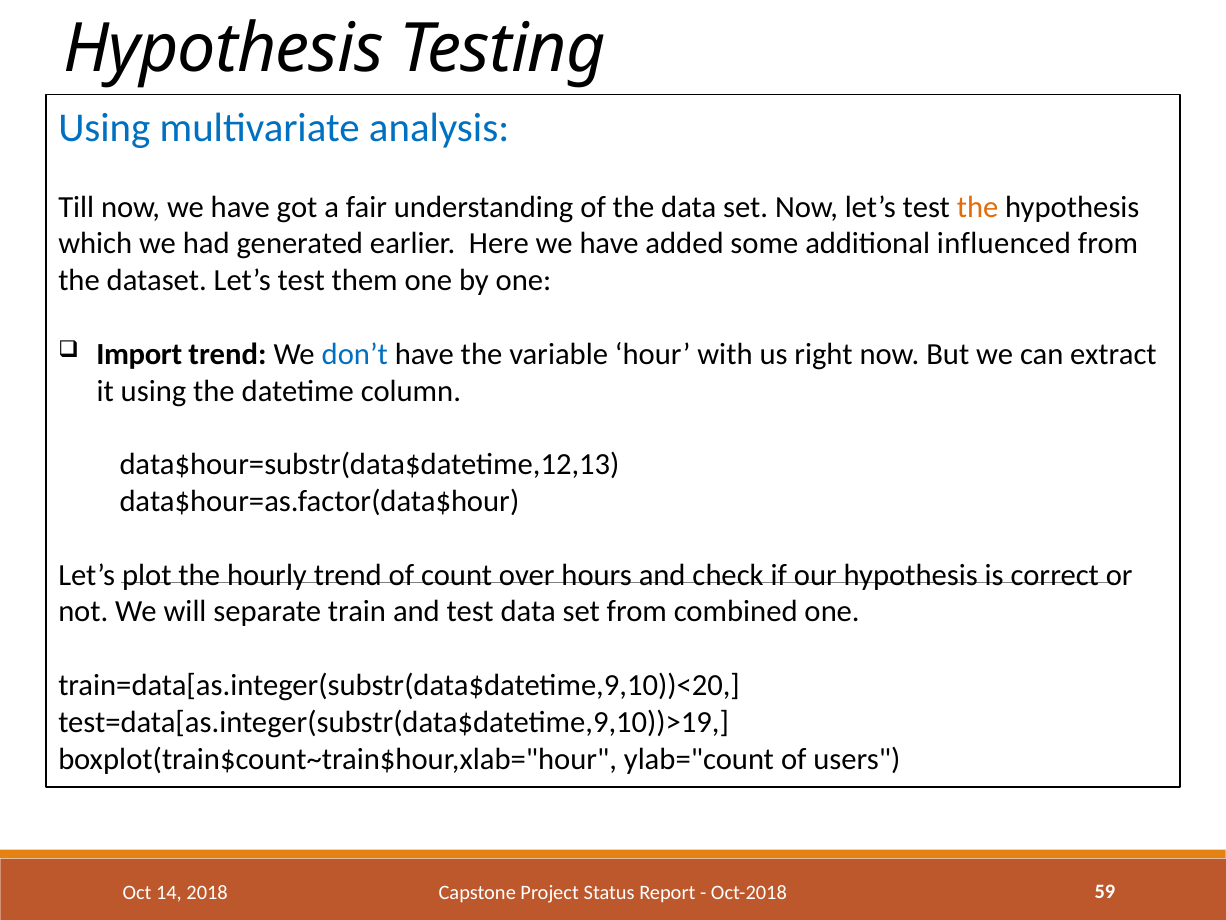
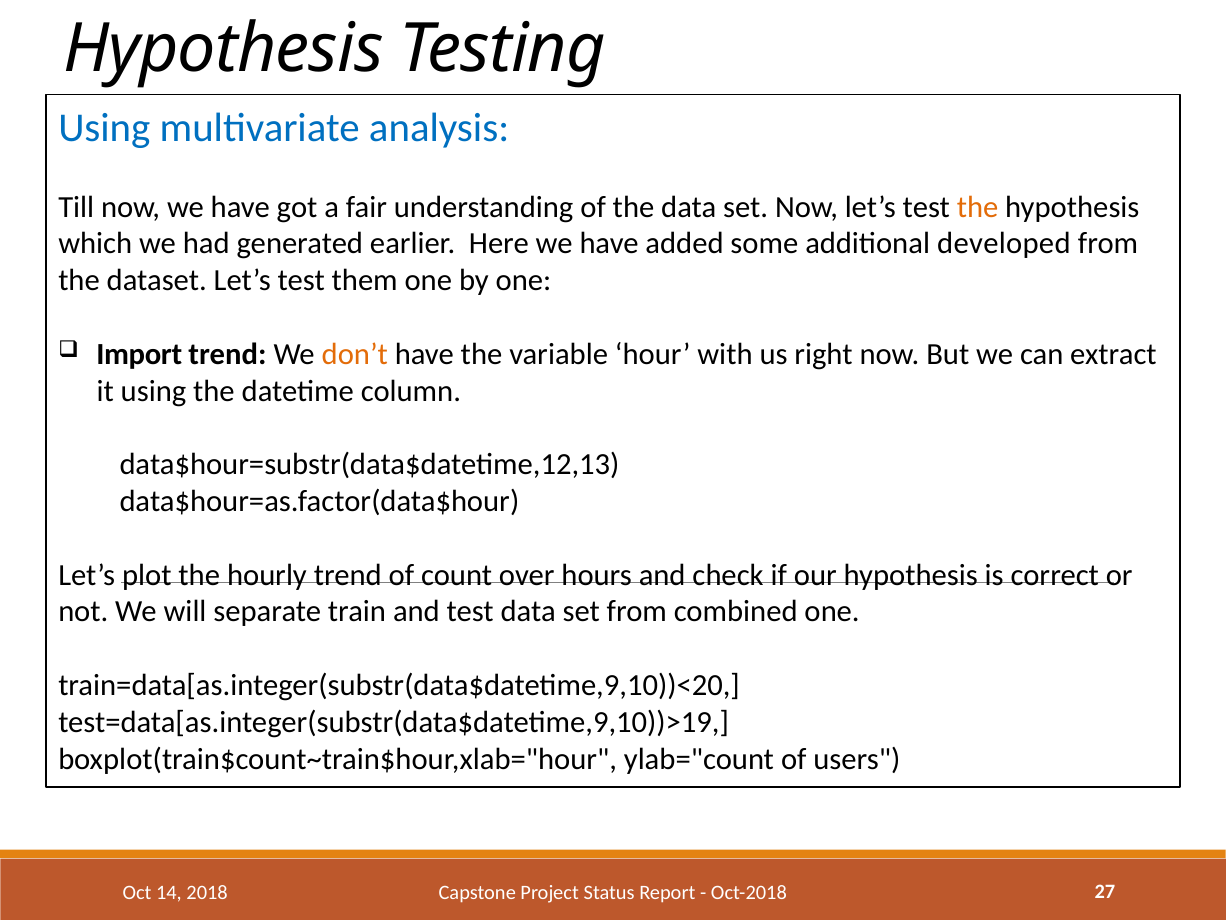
influenced: influenced -> developed
don’t colour: blue -> orange
59: 59 -> 27
